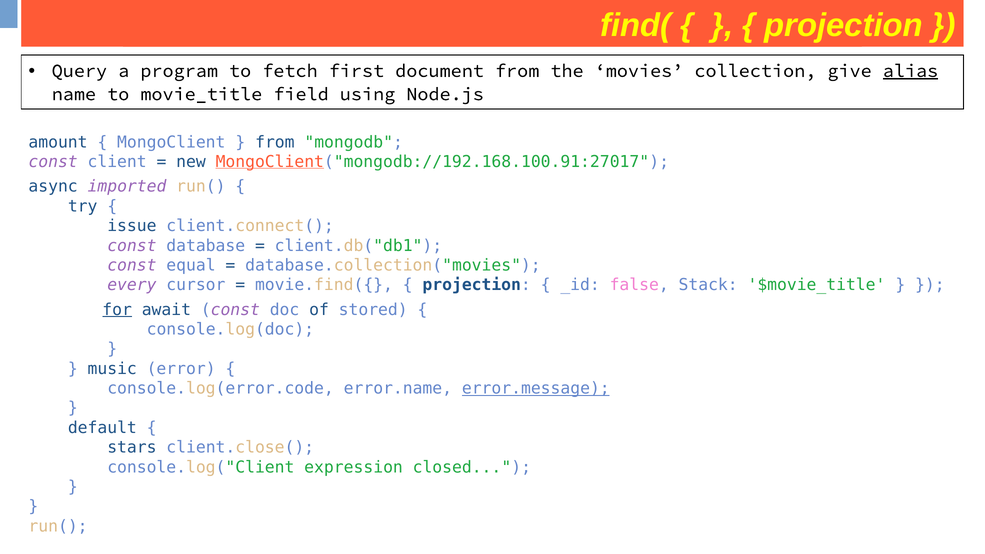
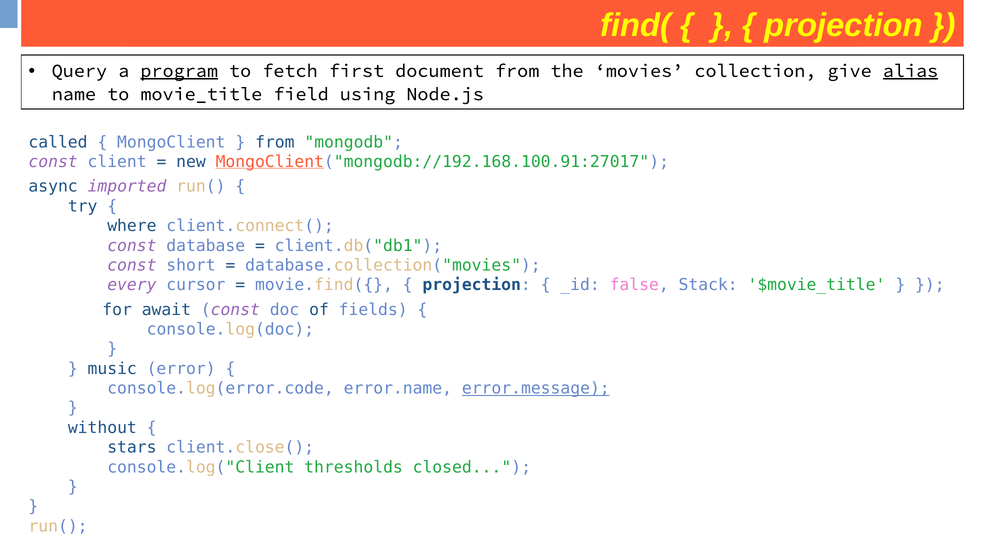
program underline: none -> present
amount: amount -> called
issue: issue -> where
equal: equal -> short
for underline: present -> none
stored: stored -> fields
default: default -> without
expression: expression -> thresholds
